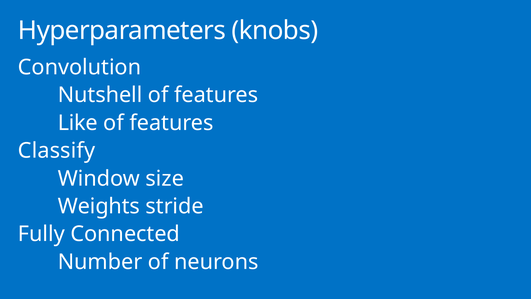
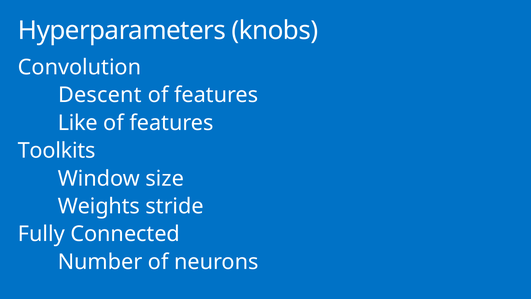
Nutshell: Nutshell -> Descent
Classify: Classify -> Toolkits
